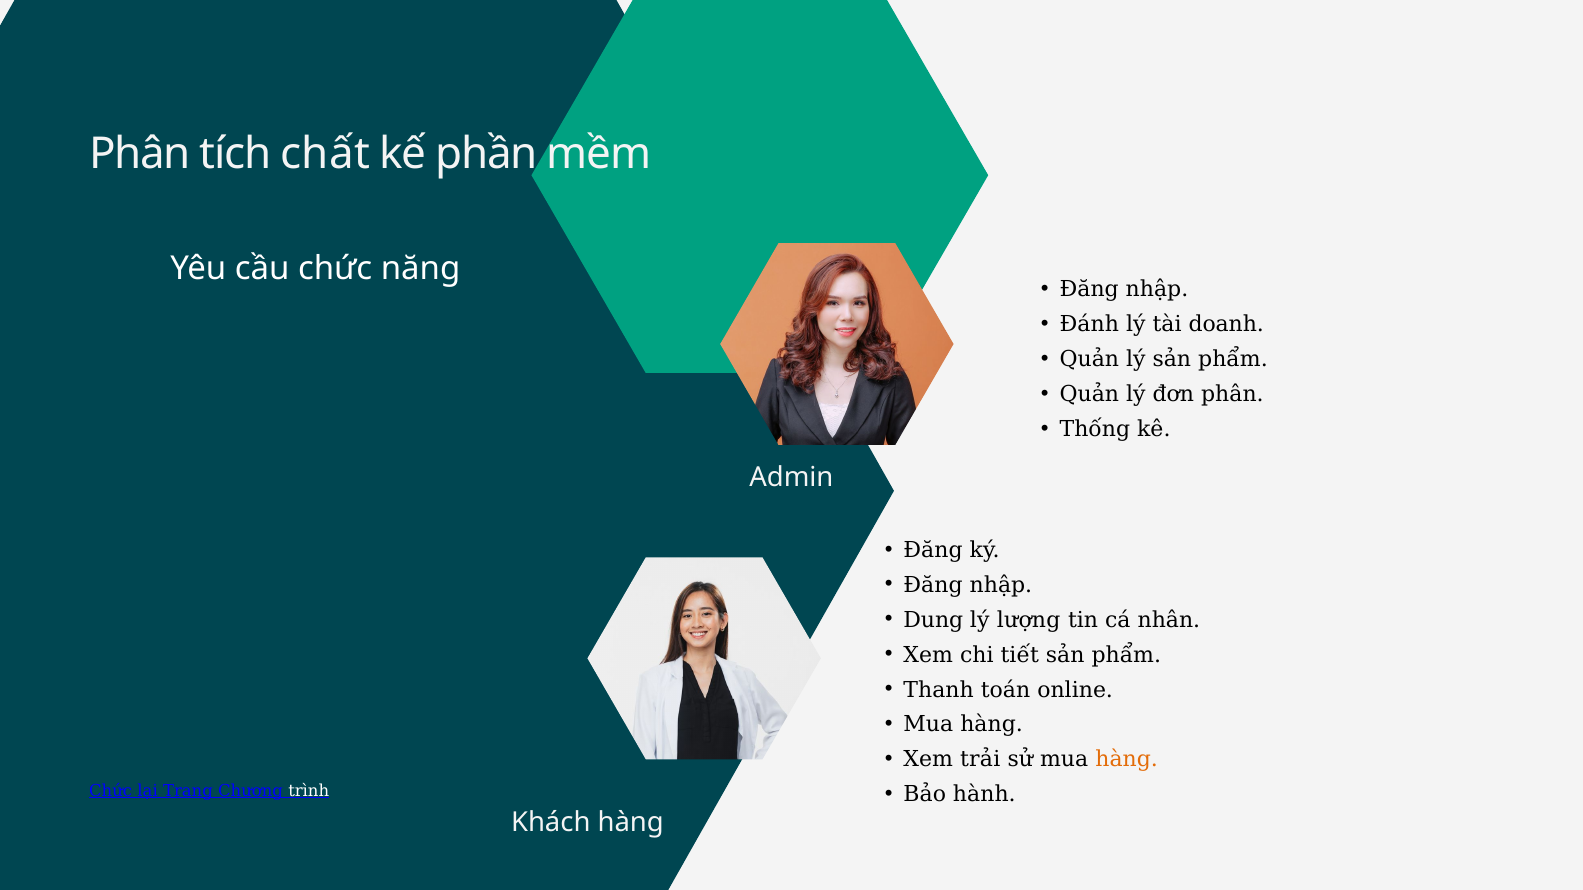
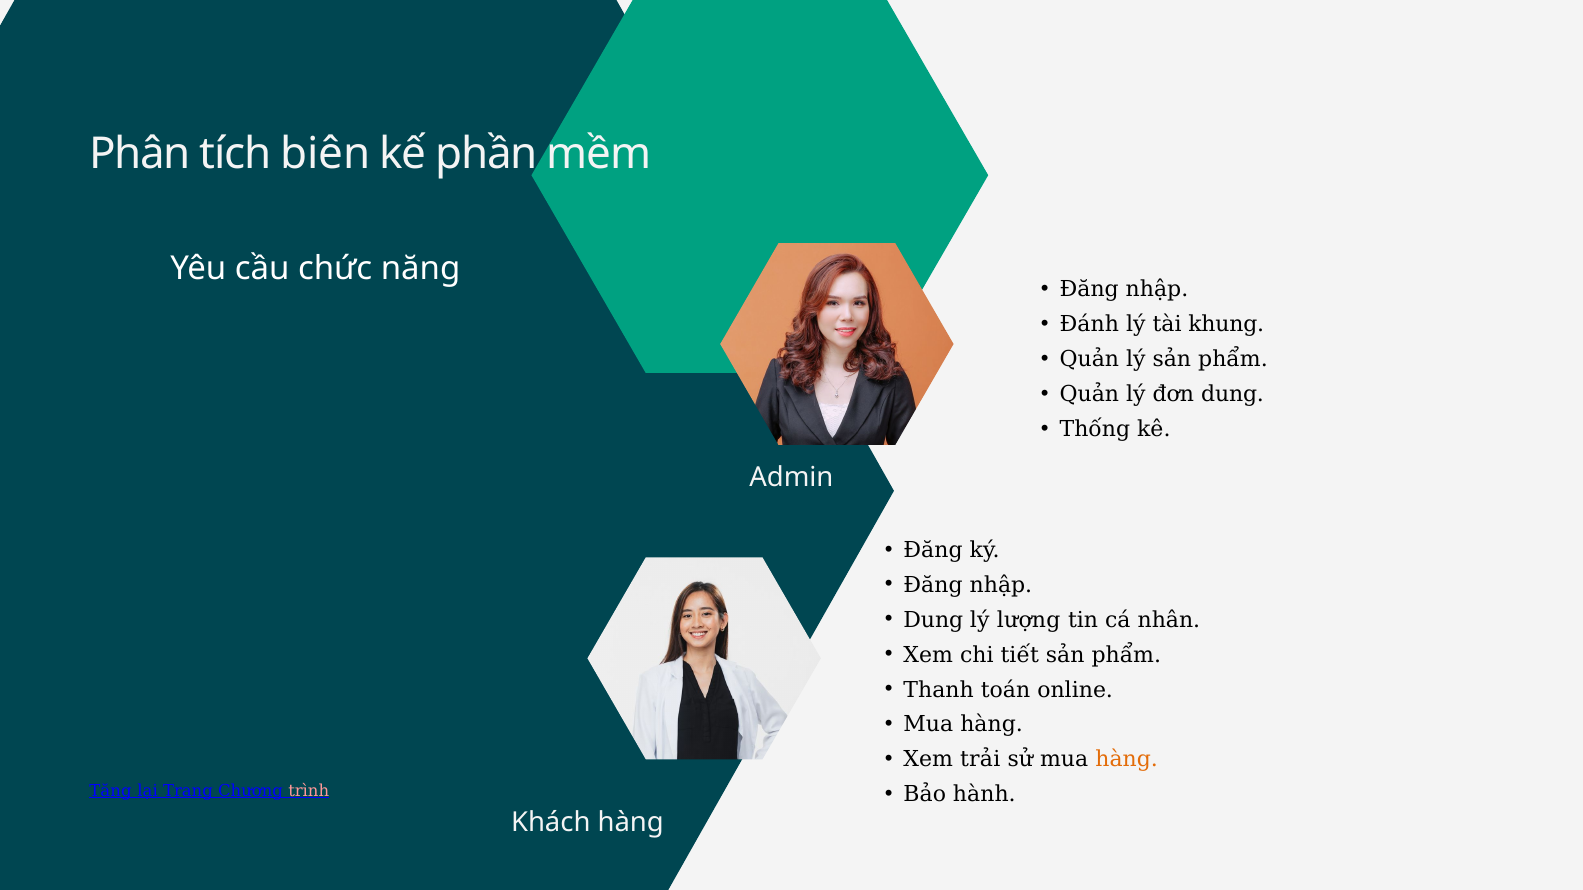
chất: chất -> biên
doanh: doanh -> khung
đơn phân: phân -> dung
Chức at (111, 792): Chức -> Tăng
trình colour: white -> pink
